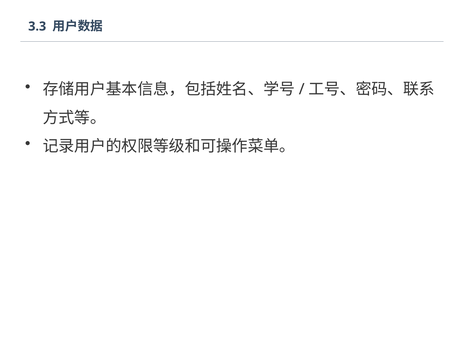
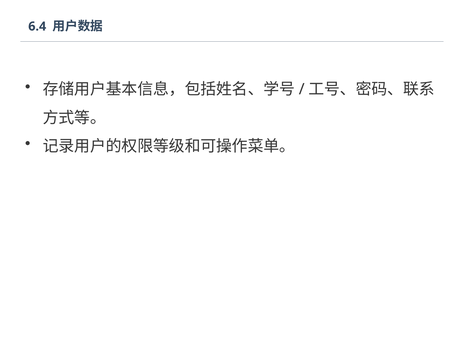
3.3: 3.3 -> 6.4
